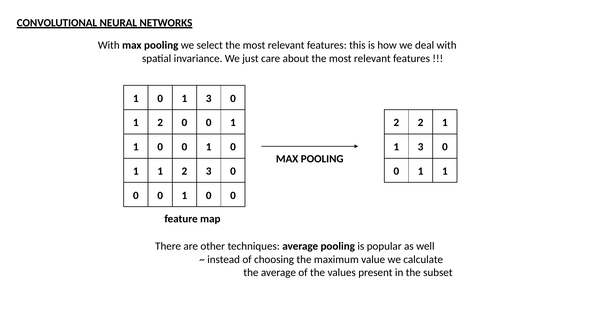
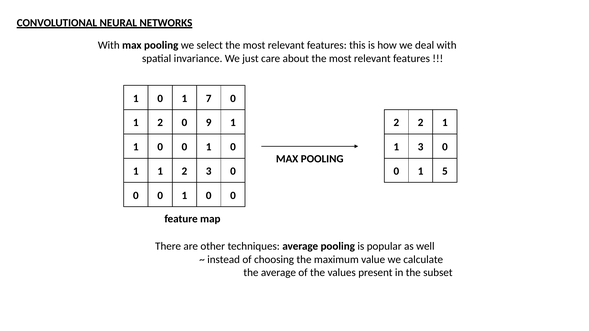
0 1 3: 3 -> 7
0 at (209, 123): 0 -> 9
1 at (445, 171): 1 -> 5
